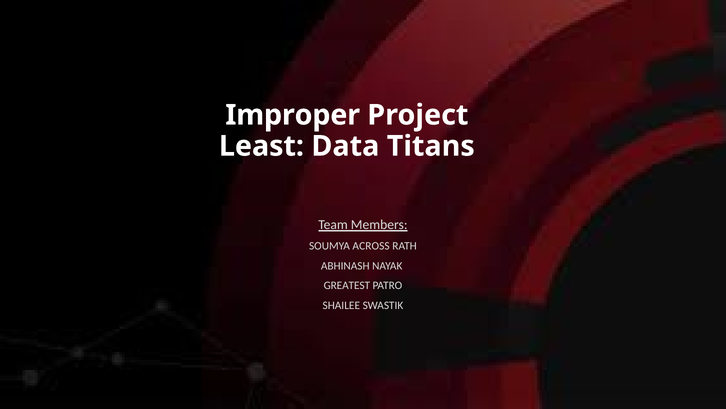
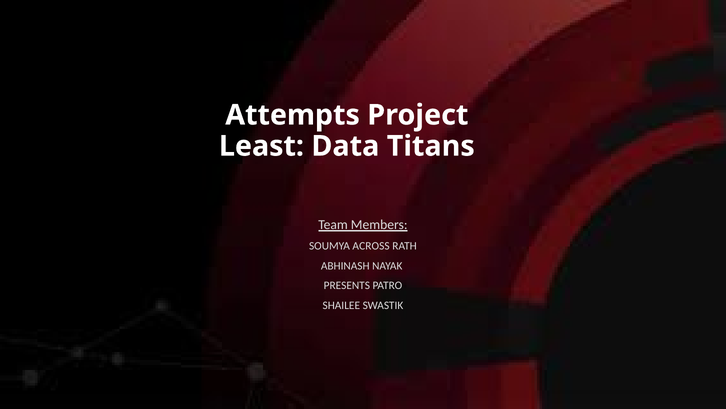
Improper: Improper -> Attempts
GREATEST: GREATEST -> PRESENTS
